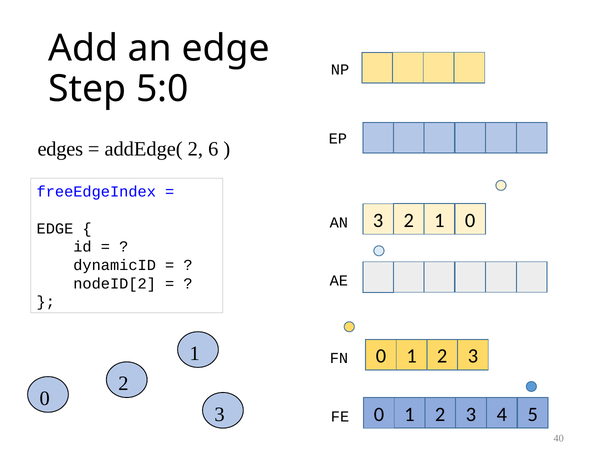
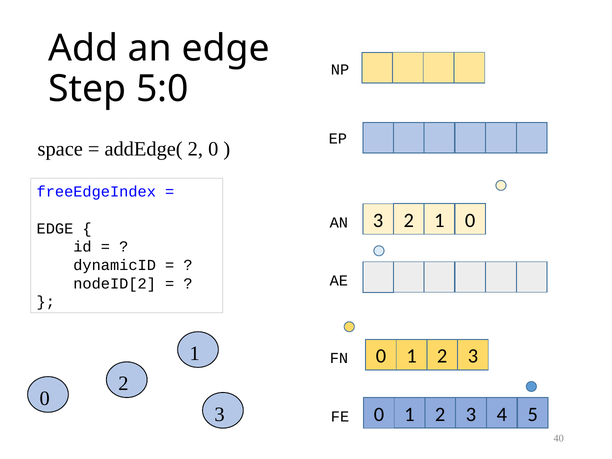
edges: edges -> space
2 6: 6 -> 0
